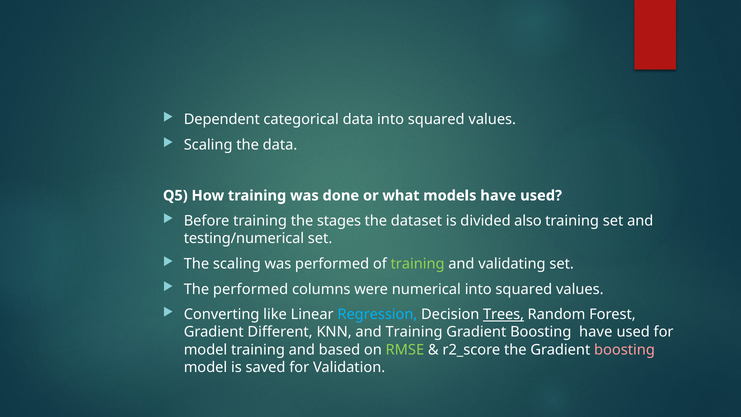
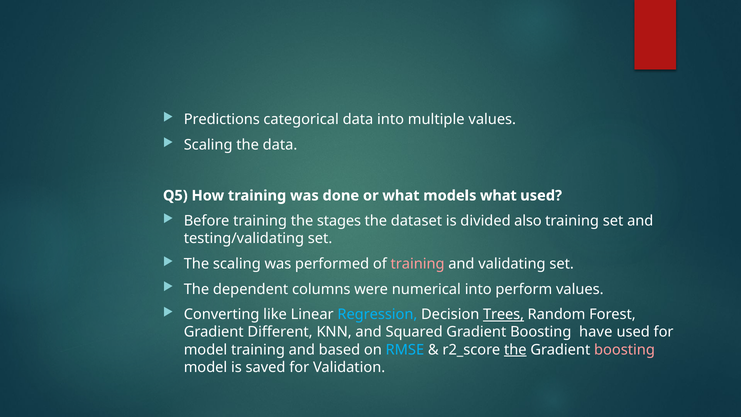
Dependent: Dependent -> Predictions
data into squared: squared -> multiple
models have: have -> what
testing/numerical: testing/numerical -> testing/validating
training at (418, 264) colour: light green -> pink
The performed: performed -> dependent
squared at (524, 289): squared -> perform
and Training: Training -> Squared
RMSE colour: light green -> light blue
the at (515, 350) underline: none -> present
